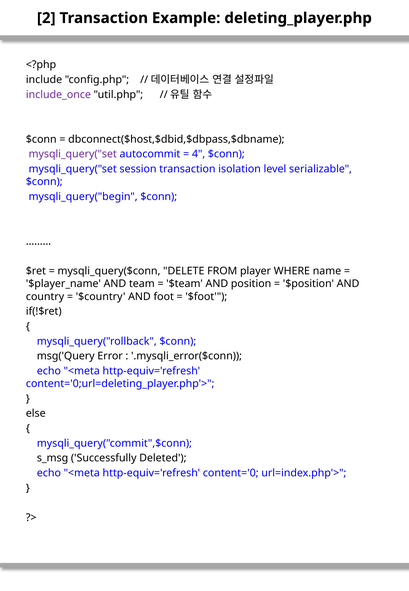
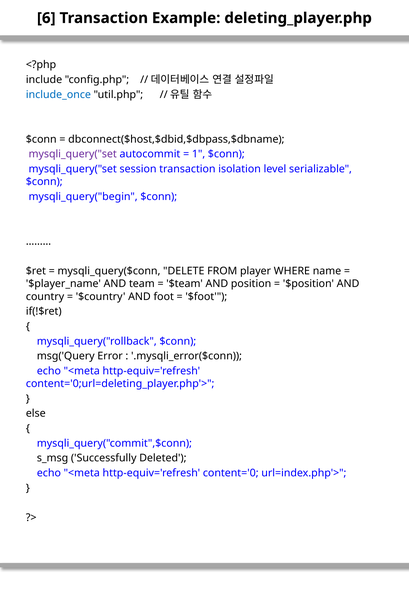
2: 2 -> 6
include_once colour: purple -> blue
4: 4 -> 1
